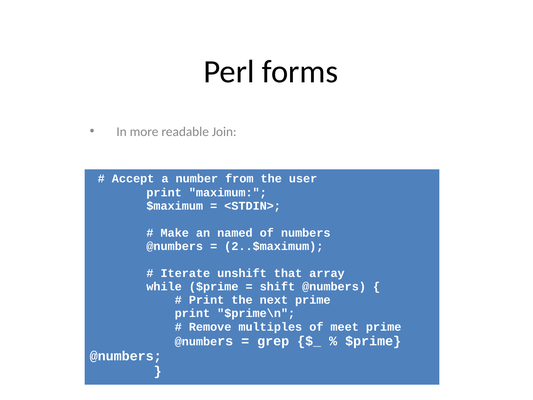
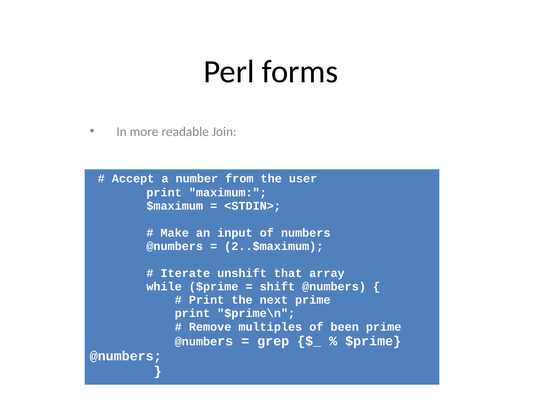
named: named -> input
meet: meet -> been
